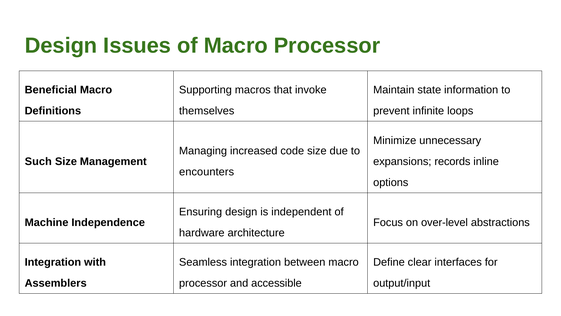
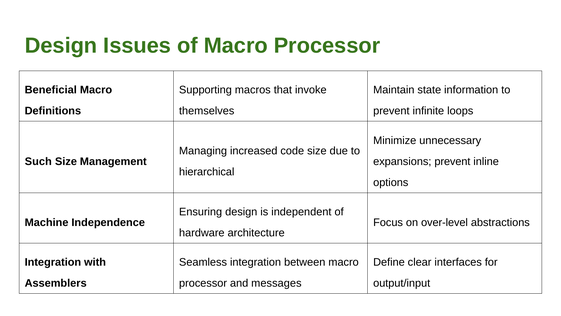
expansions records: records -> prevent
encounters: encounters -> hierarchical
accessible: accessible -> messages
